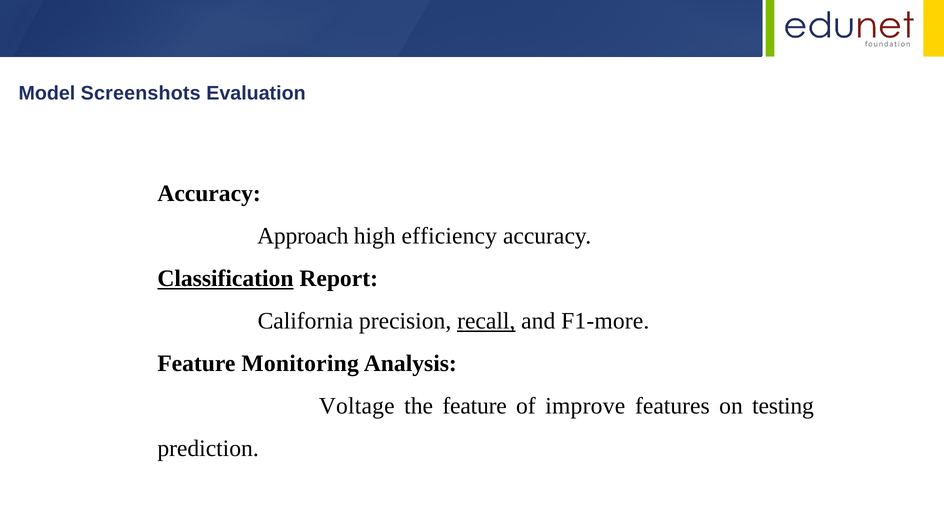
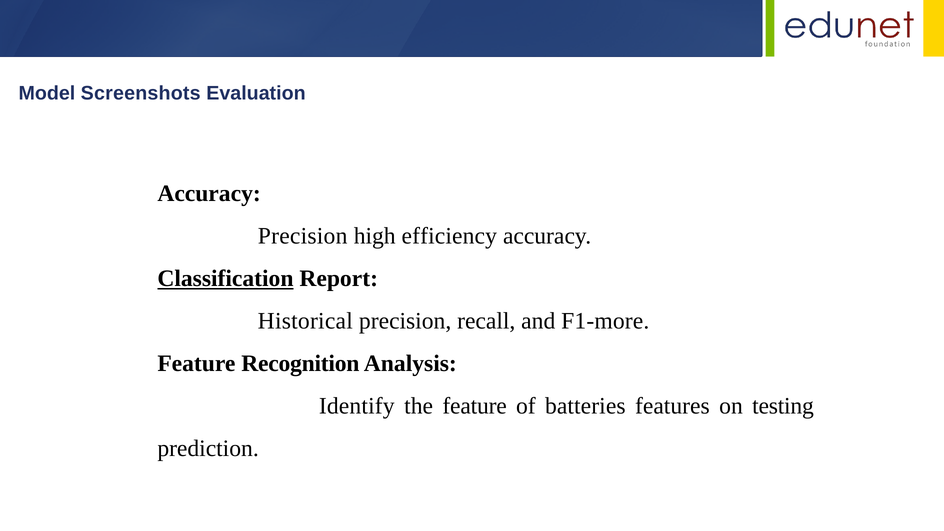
Approach at (303, 236): Approach -> Precision
California: California -> Historical
recall underline: present -> none
Monitoring: Monitoring -> Recognition
Voltage: Voltage -> Identify
improve: improve -> batteries
